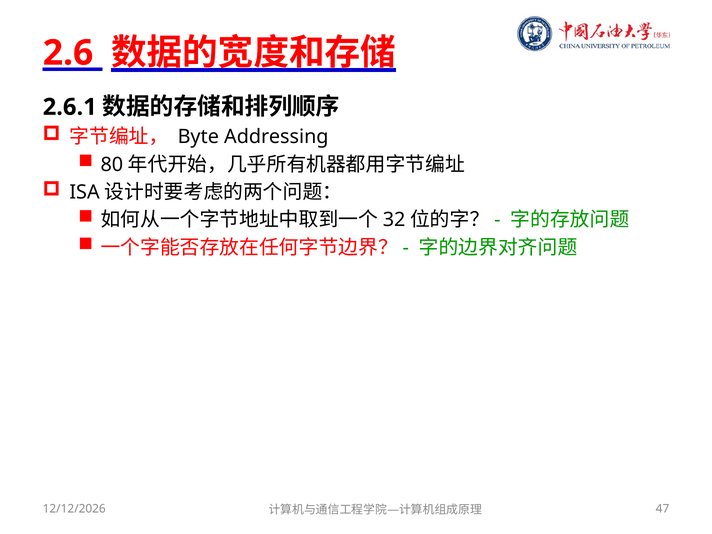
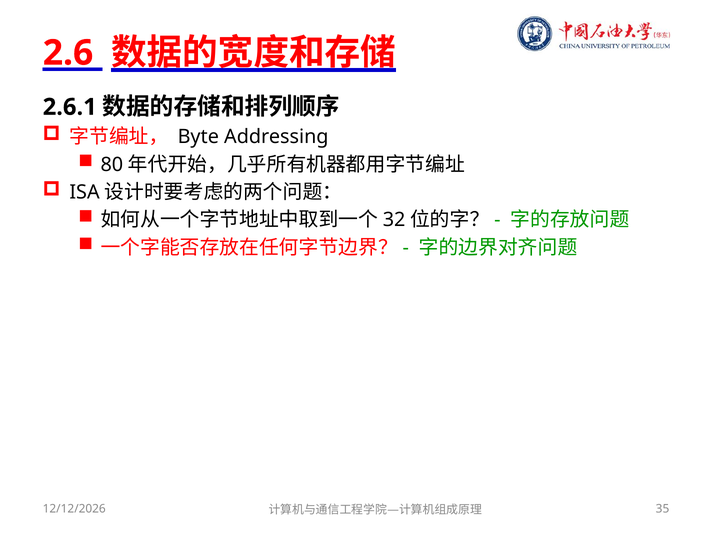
47: 47 -> 35
